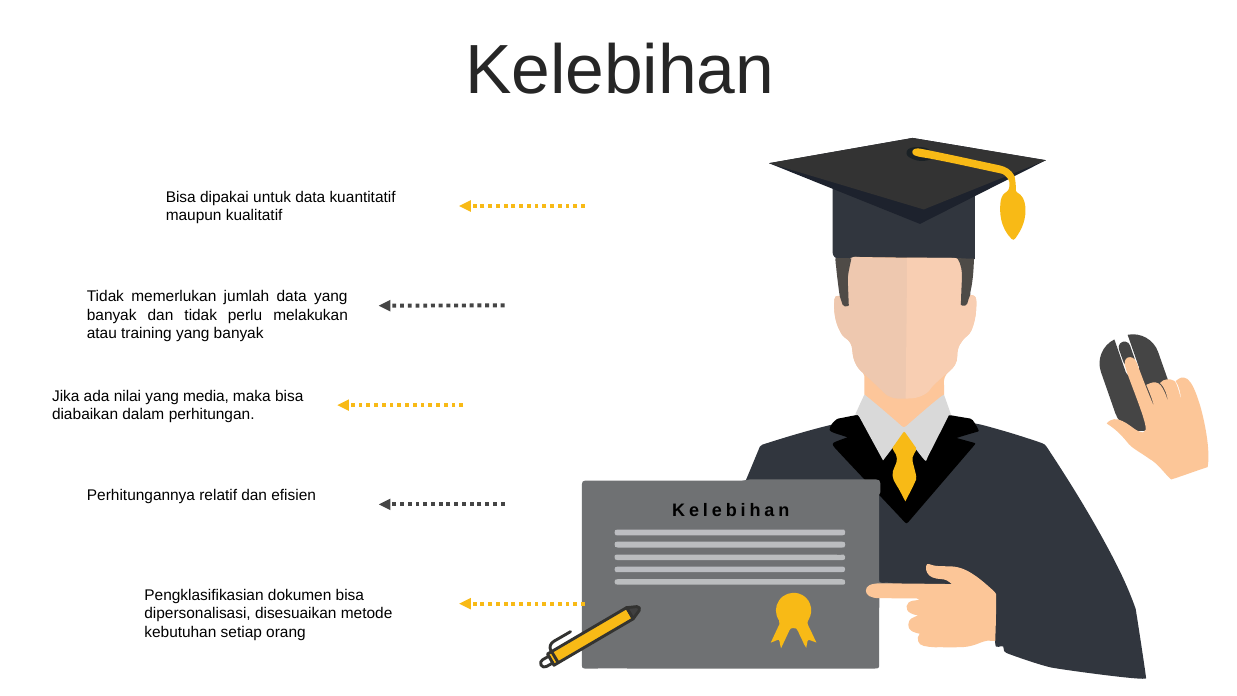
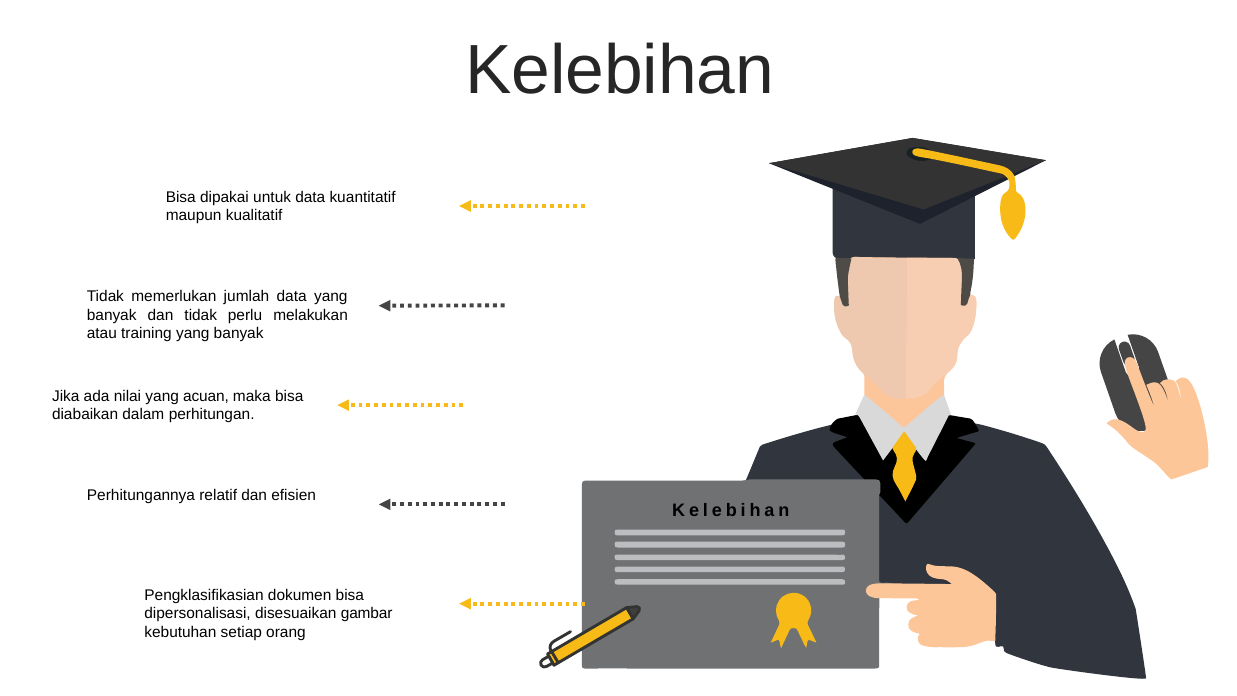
media: media -> acuan
metode: metode -> gambar
